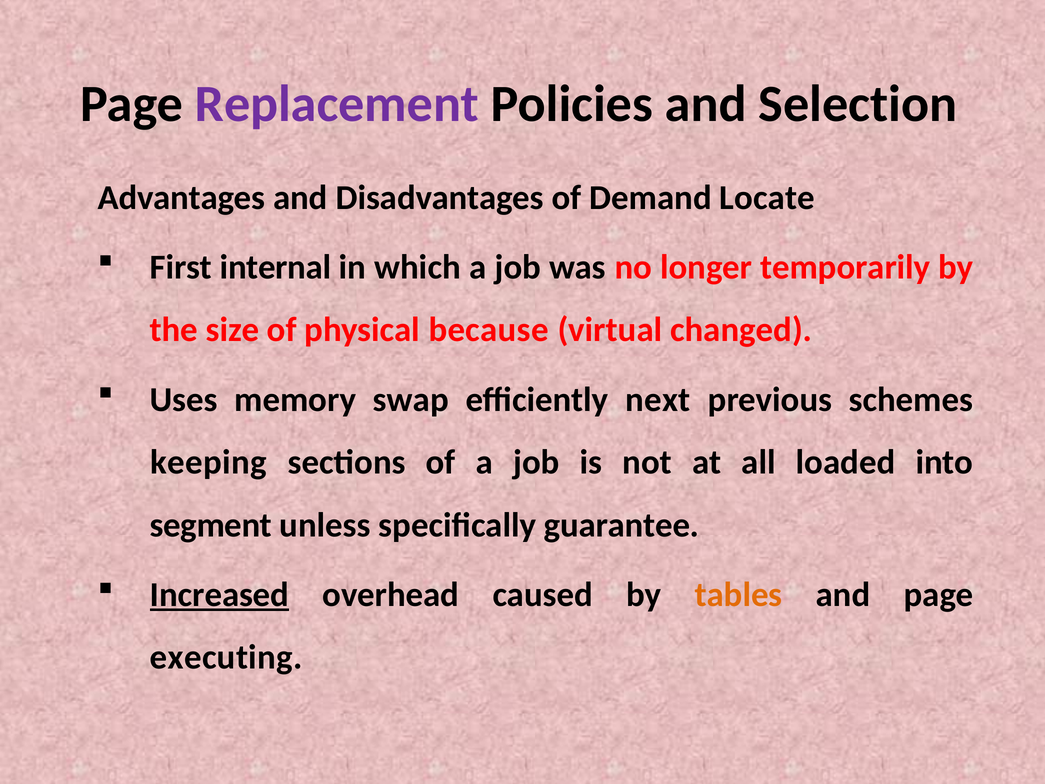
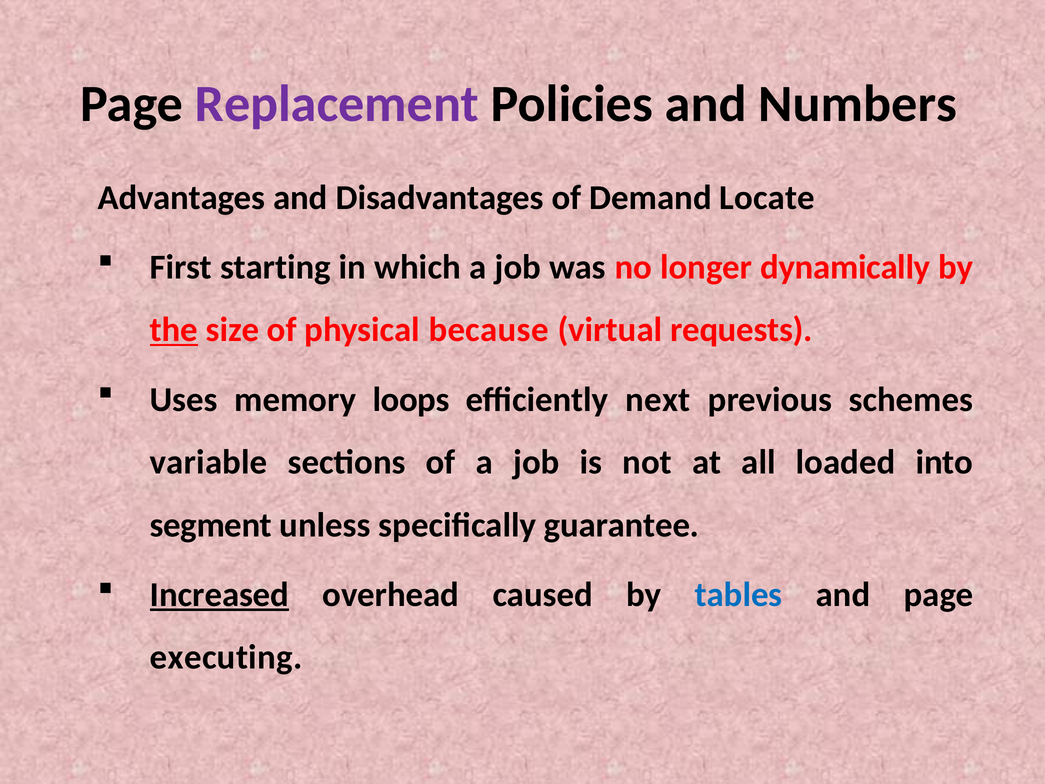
Selection: Selection -> Numbers
internal: internal -> starting
temporarily: temporarily -> dynamically
the underline: none -> present
changed: changed -> requests
swap: swap -> loops
keeping: keeping -> variable
tables colour: orange -> blue
